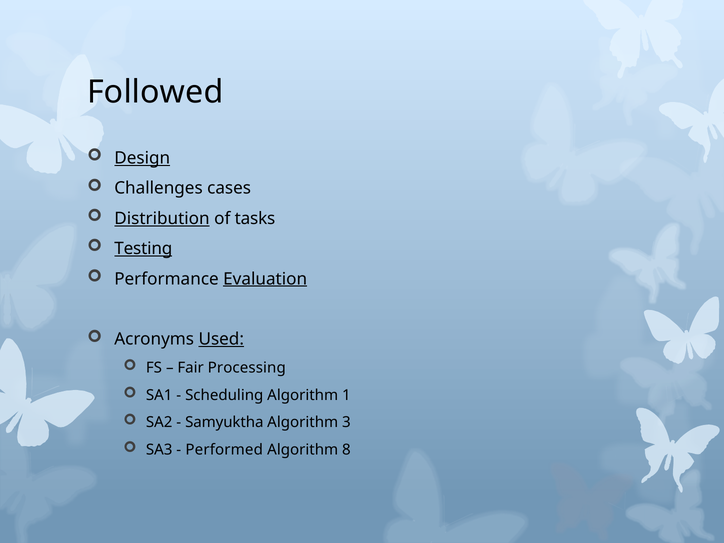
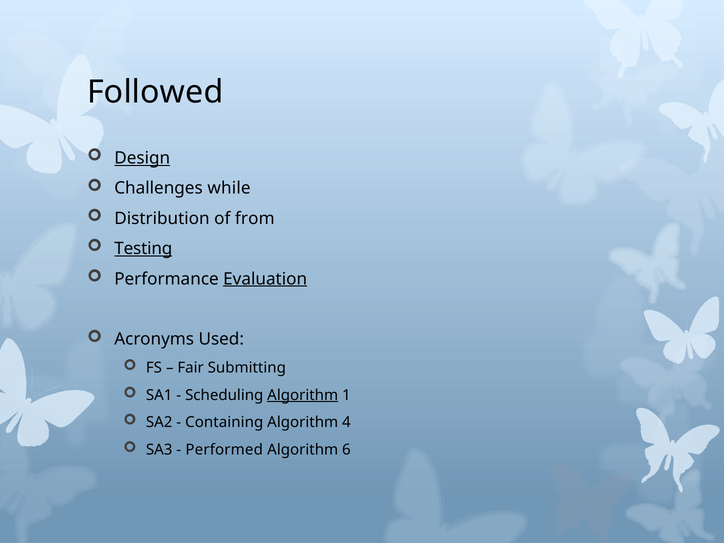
cases: cases -> while
Distribution underline: present -> none
tasks: tasks -> from
Used underline: present -> none
Processing: Processing -> Submitting
Algorithm at (303, 395) underline: none -> present
Samyuktha: Samyuktha -> Containing
3: 3 -> 4
8: 8 -> 6
